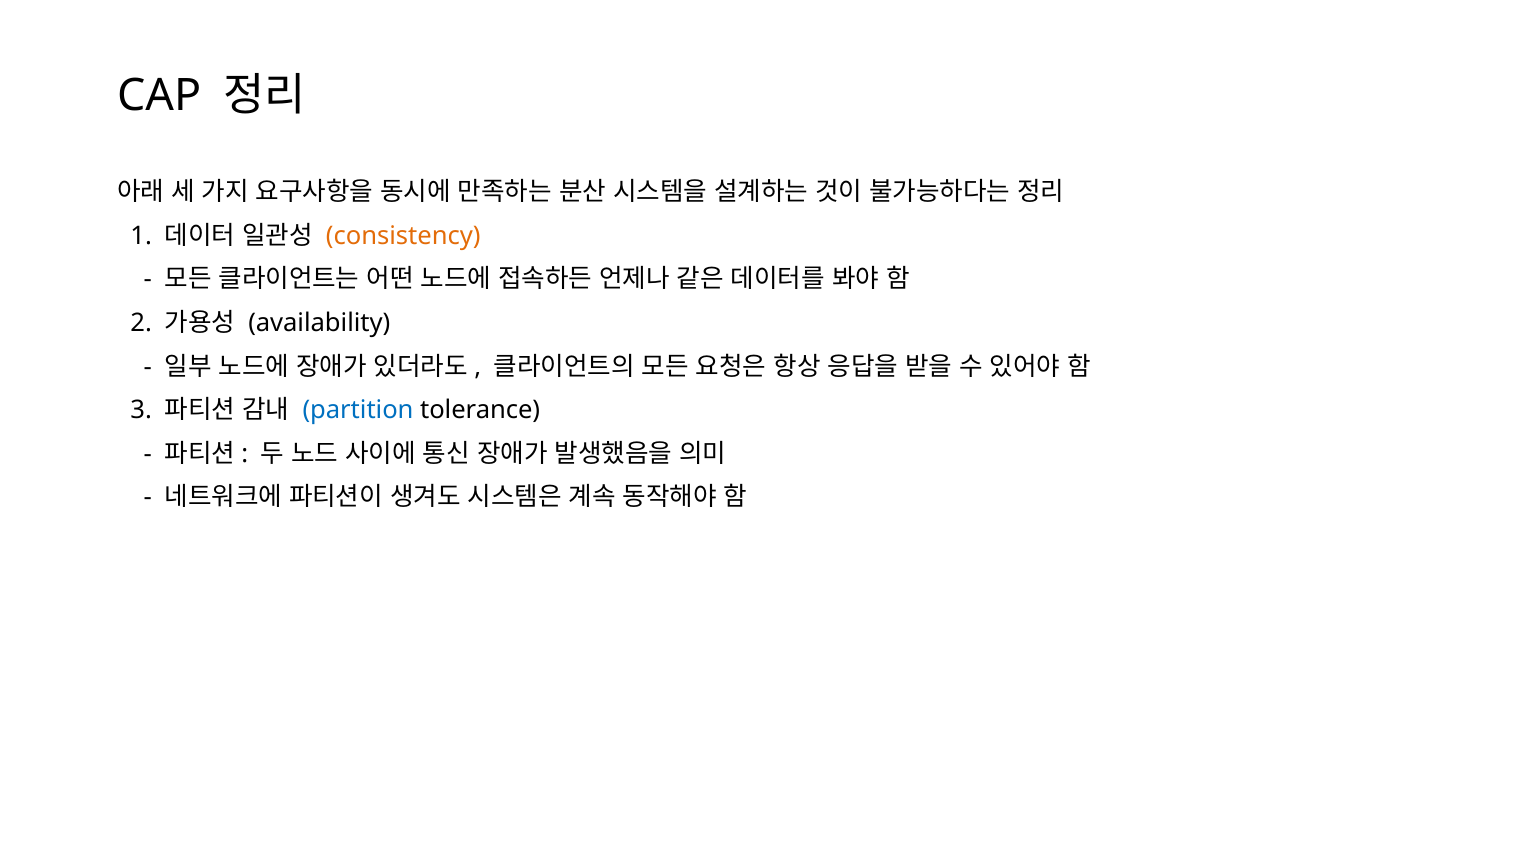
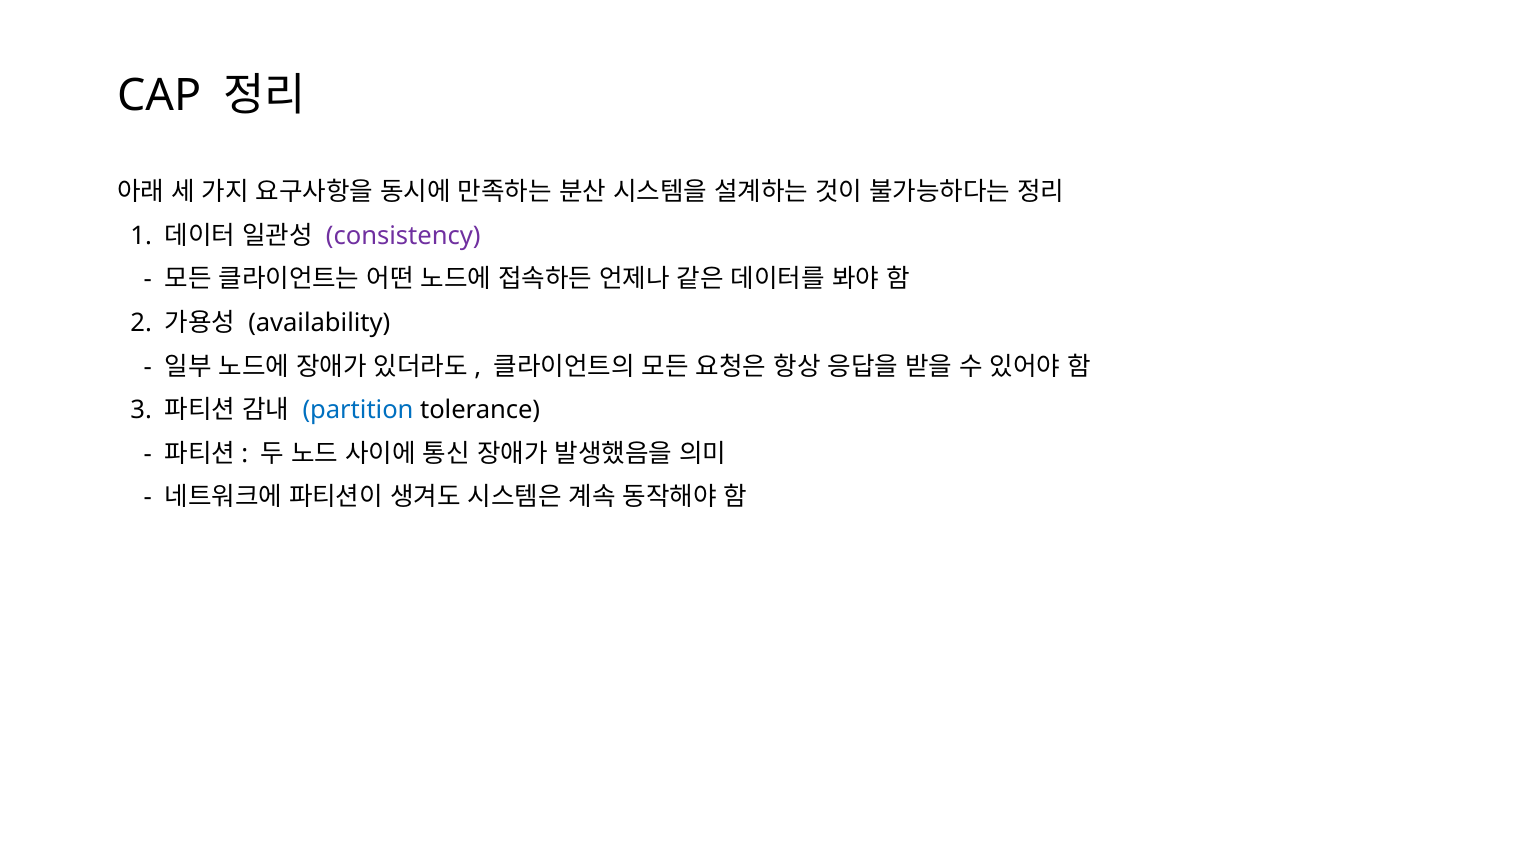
consistency colour: orange -> purple
